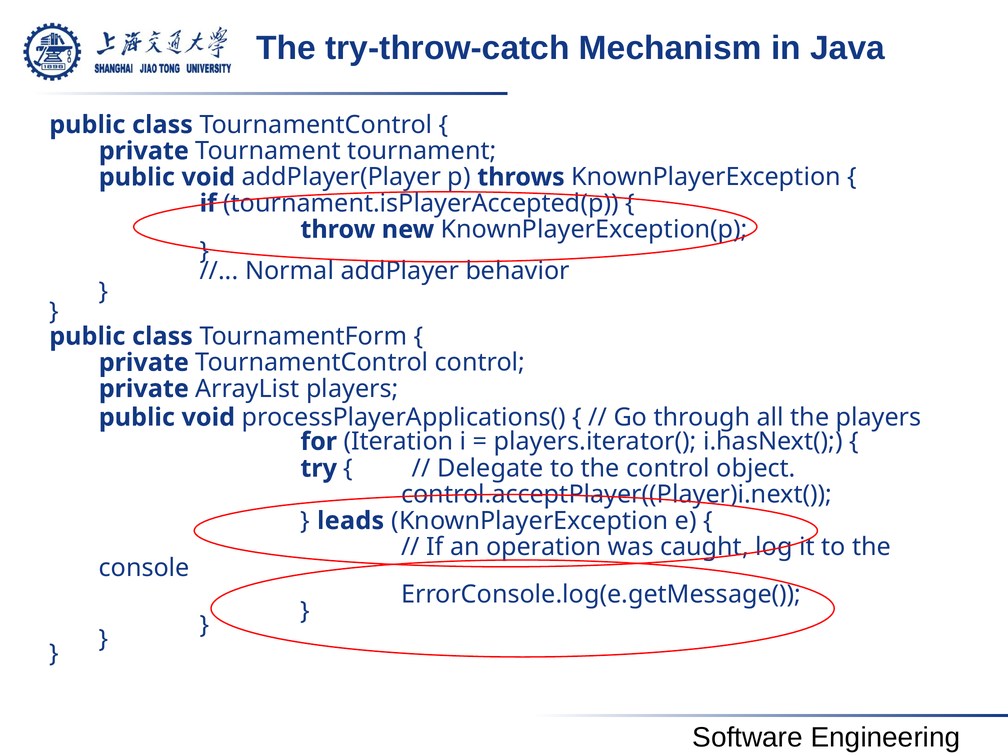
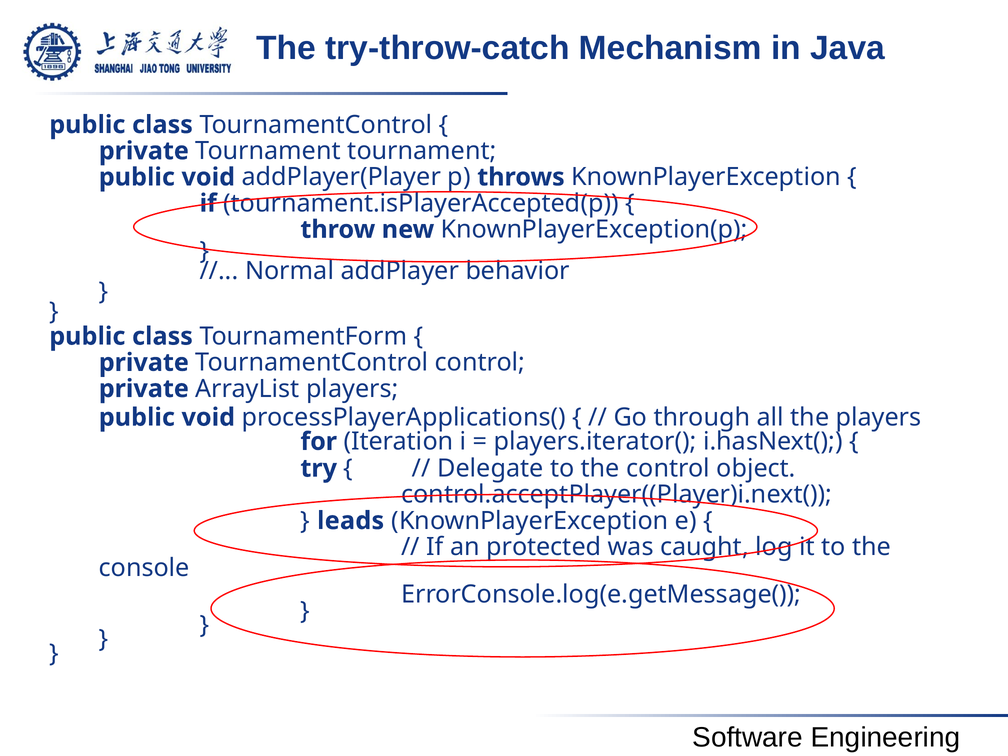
operation: operation -> protected
